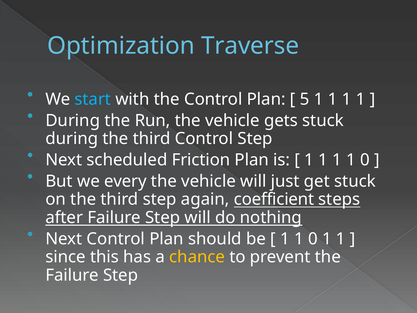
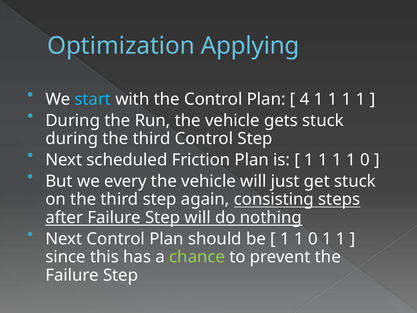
Traverse: Traverse -> Applying
5: 5 -> 4
coefficient: coefficient -> consisting
chance colour: yellow -> light green
